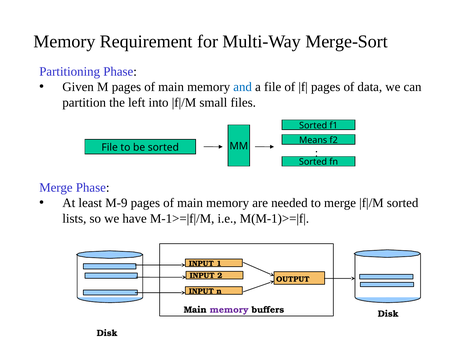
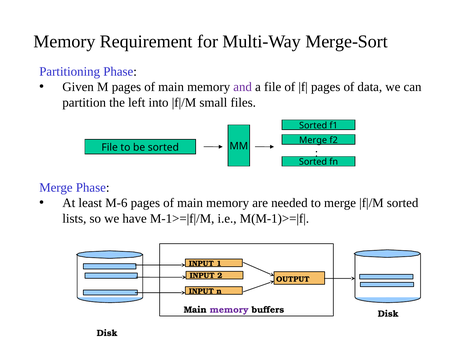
and colour: blue -> purple
Means at (313, 140): Means -> Merge
M-9: M-9 -> M-6
